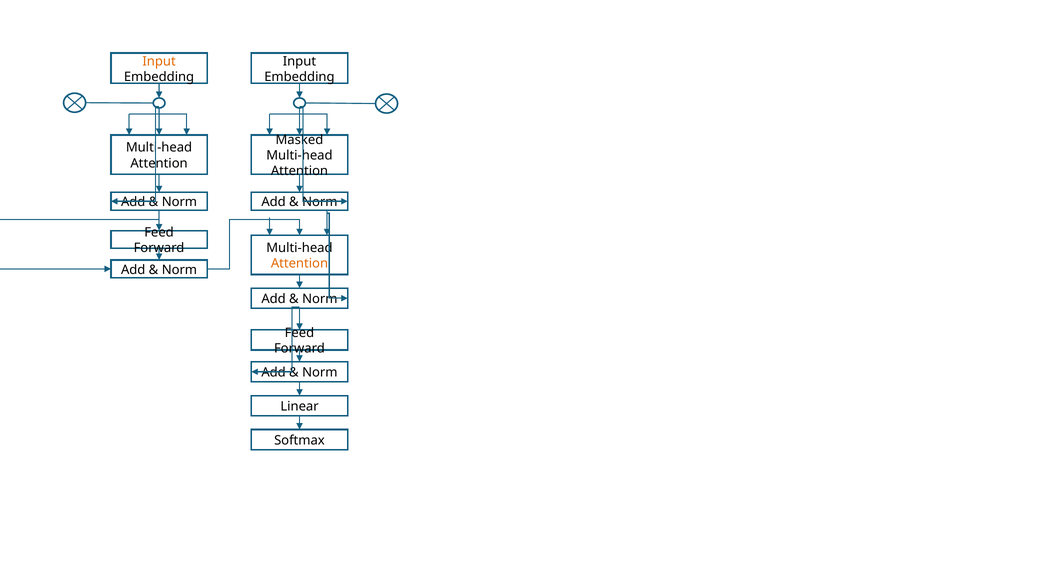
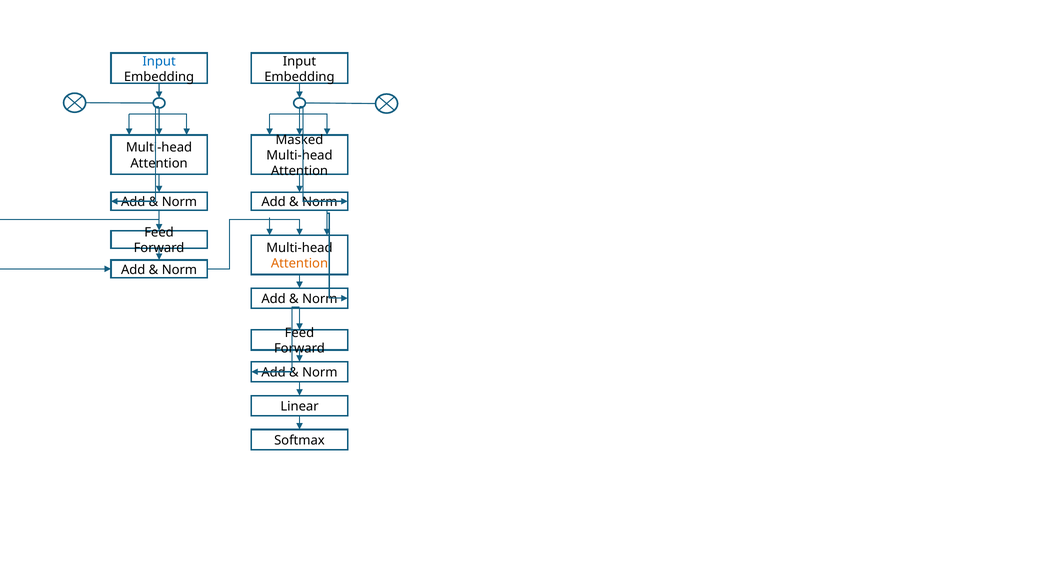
Input at (159, 61) colour: orange -> blue
